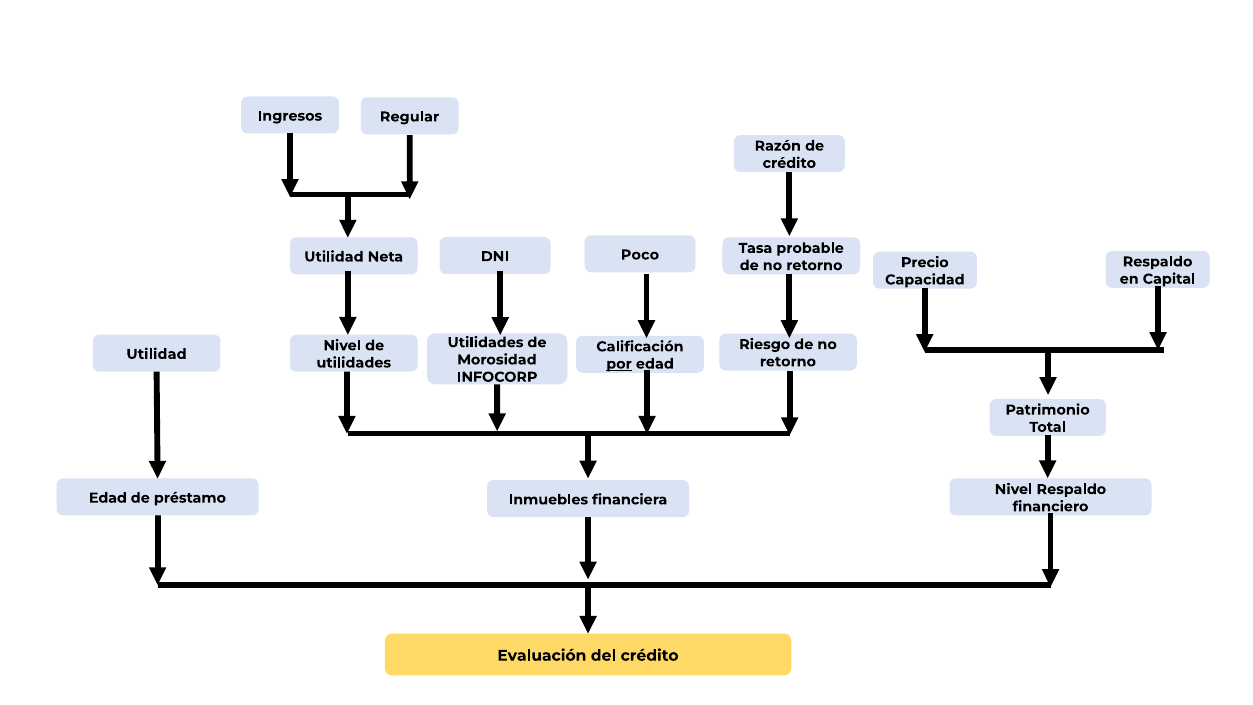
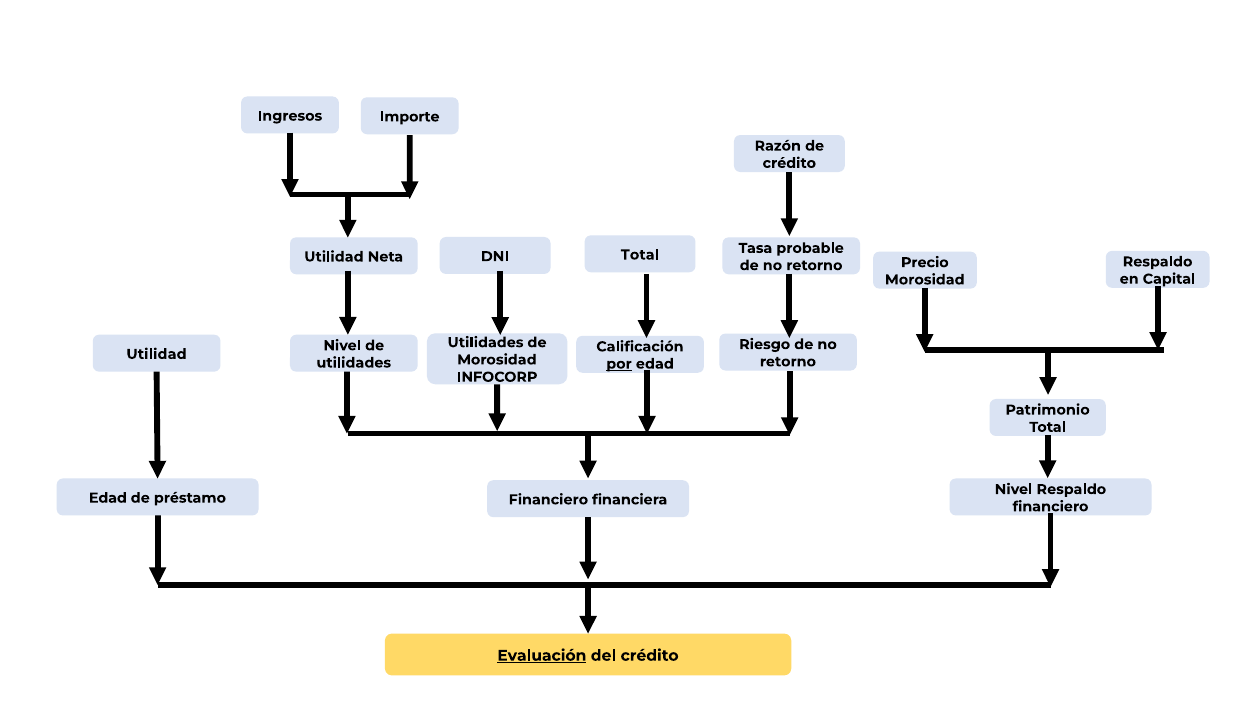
Regular: Regular -> Importe
DNI Poco: Poco -> Total
Capacidad at (925, 280): Capacidad -> Morosidad
Inmuebles at (548, 500): Inmuebles -> Financiero
Evaluación underline: none -> present
